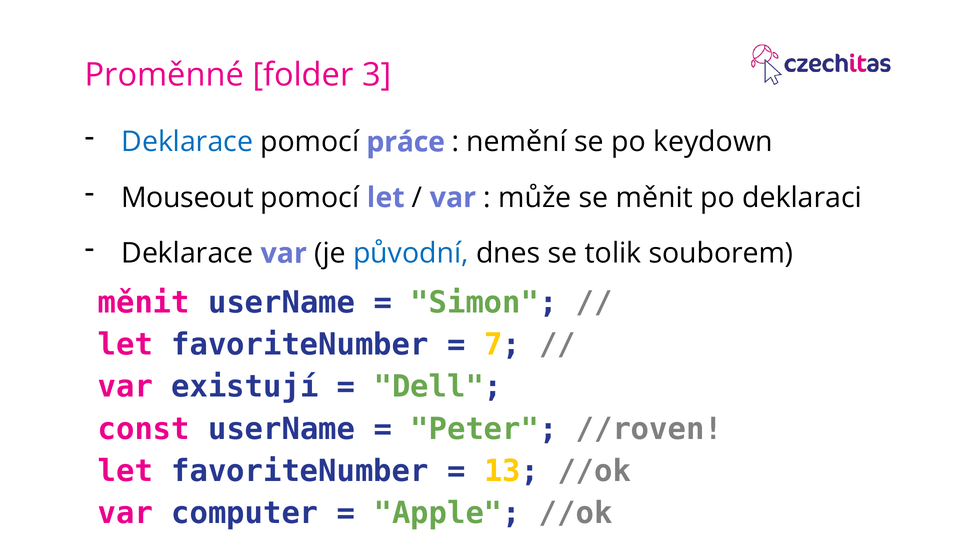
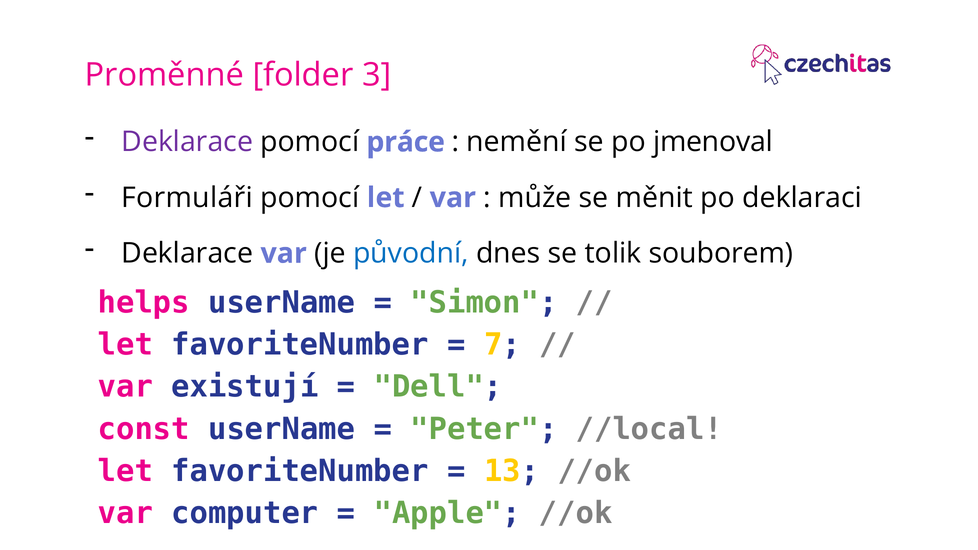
Deklarace at (187, 142) colour: blue -> purple
keydown: keydown -> jmenoval
Mouseout: Mouseout -> Formuláři
měnit at (144, 303): měnit -> helps
//roven: //roven -> //local
